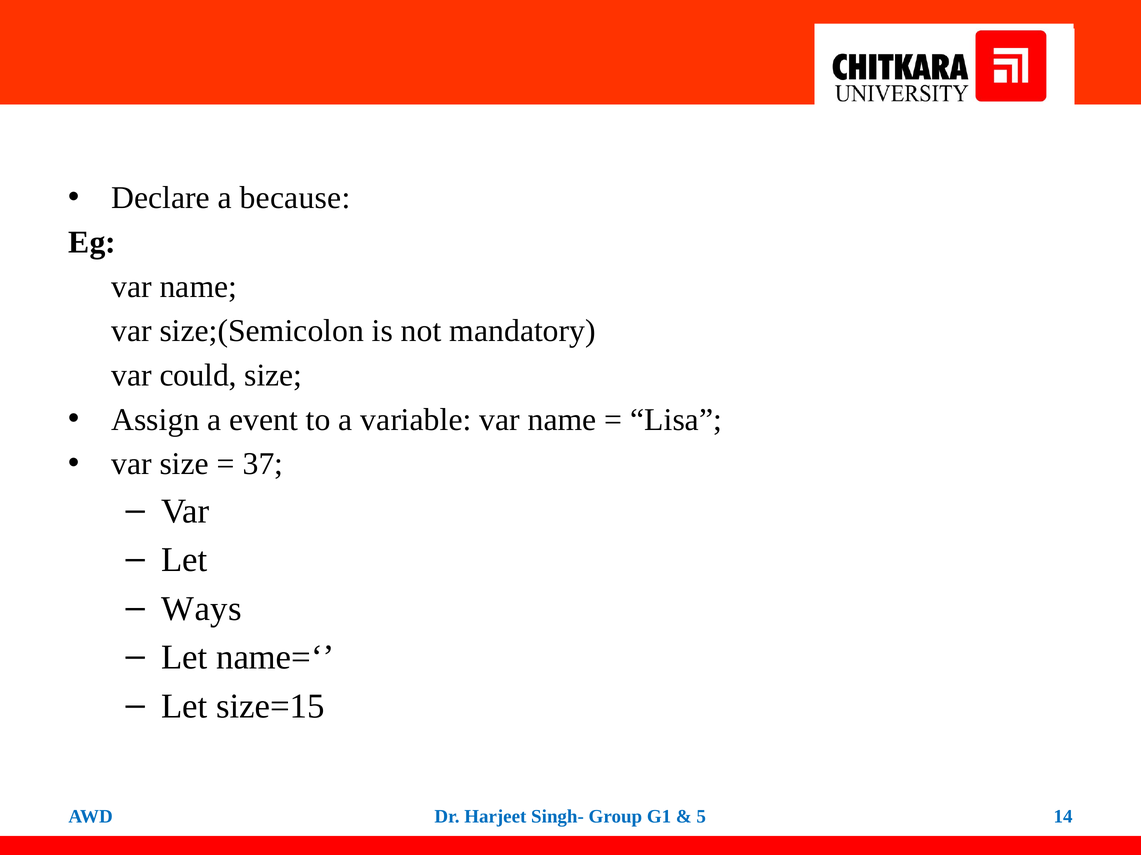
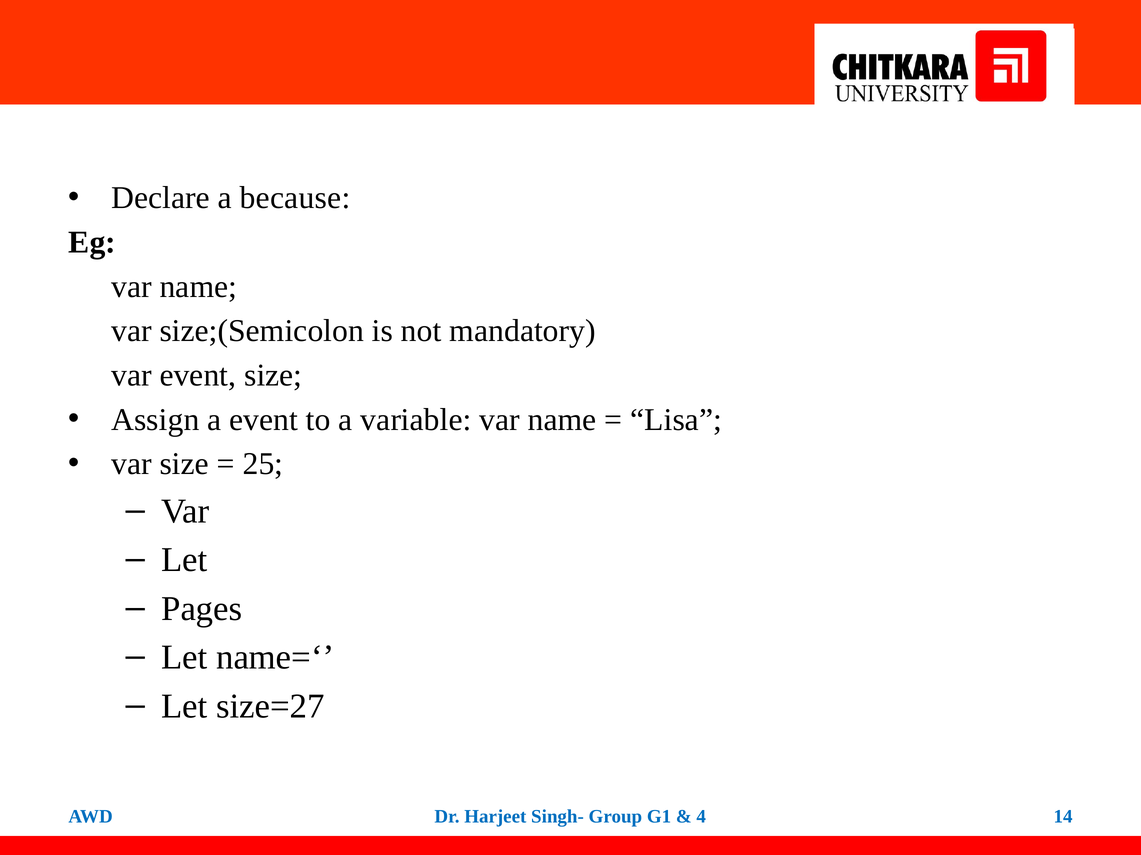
var could: could -> event
37: 37 -> 25
Ways: Ways -> Pages
size=15: size=15 -> size=27
5: 5 -> 4
